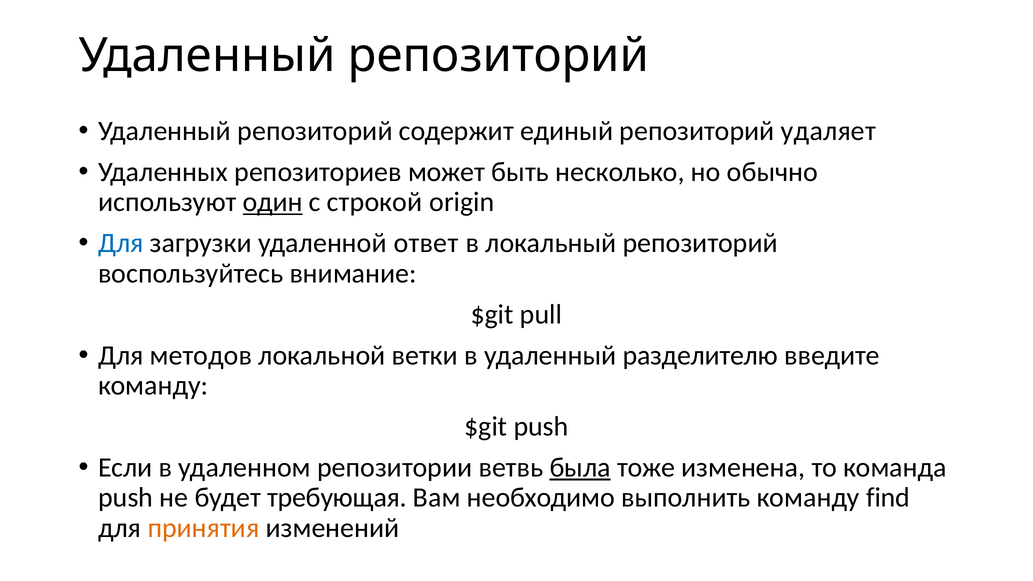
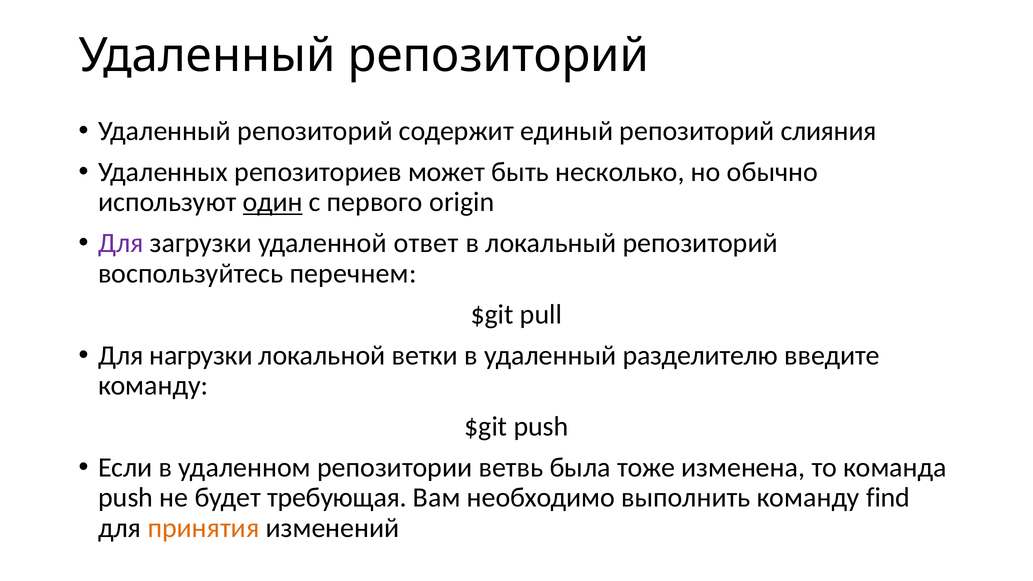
удаляет: удаляет -> слияния
строкой: строкой -> первого
Для at (121, 243) colour: blue -> purple
внимание: внимание -> перечнем
методов: методов -> нагрузки
была underline: present -> none
